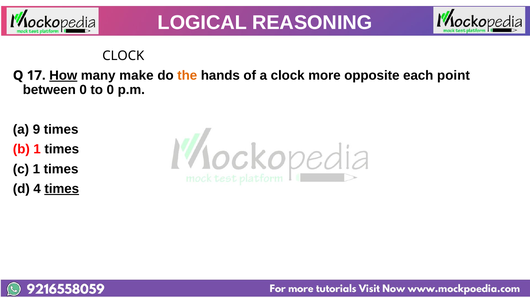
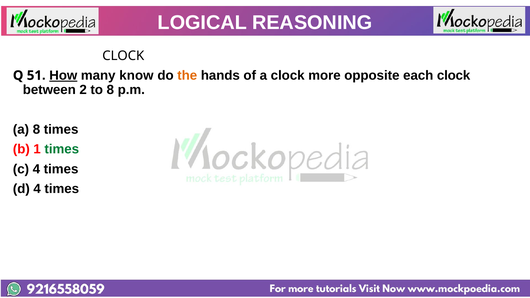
17: 17 -> 51
make: make -> know
each point: point -> clock
between 0: 0 -> 2
to 0: 0 -> 8
a 9: 9 -> 8
times at (62, 149) colour: black -> green
c 1: 1 -> 4
times at (62, 189) underline: present -> none
